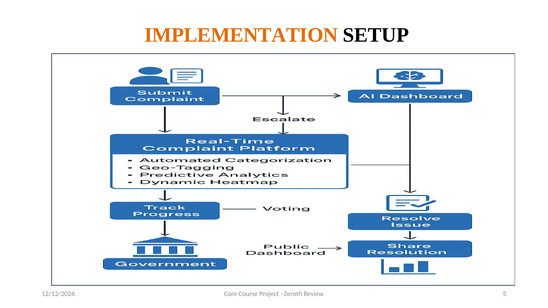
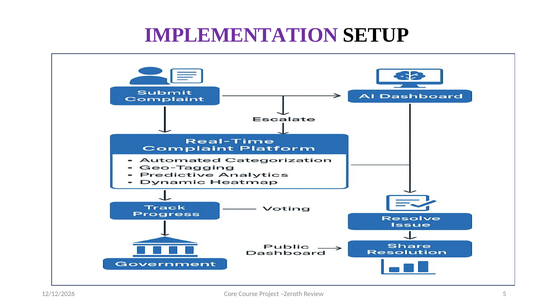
IMPLEMENTATION colour: orange -> purple
